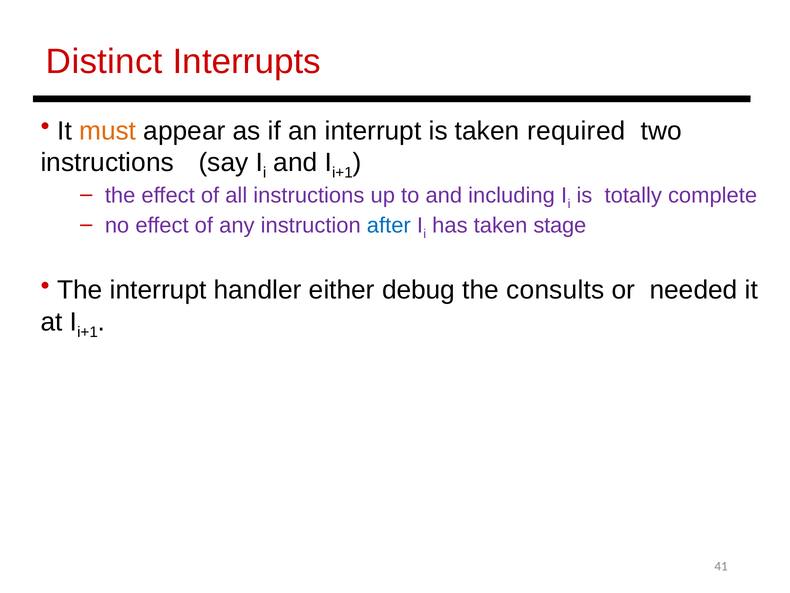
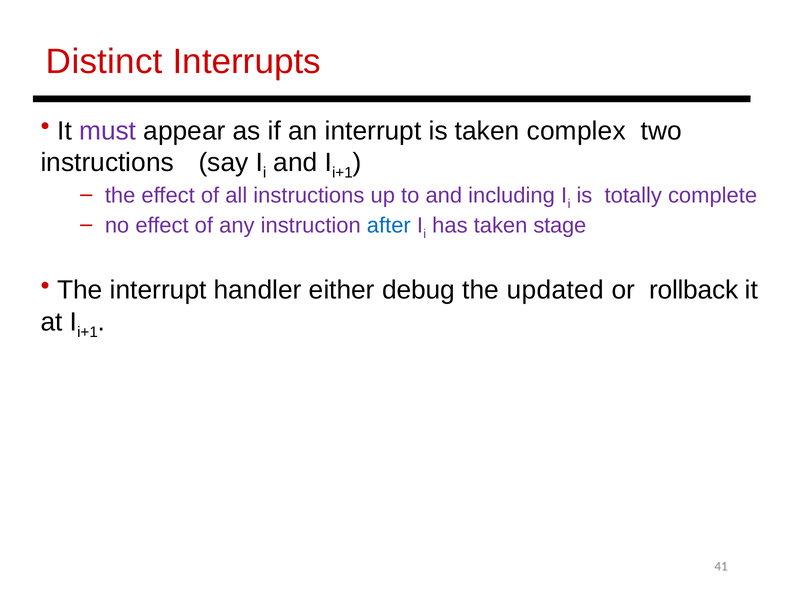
must colour: orange -> purple
required: required -> complex
consults: consults -> updated
needed: needed -> rollback
